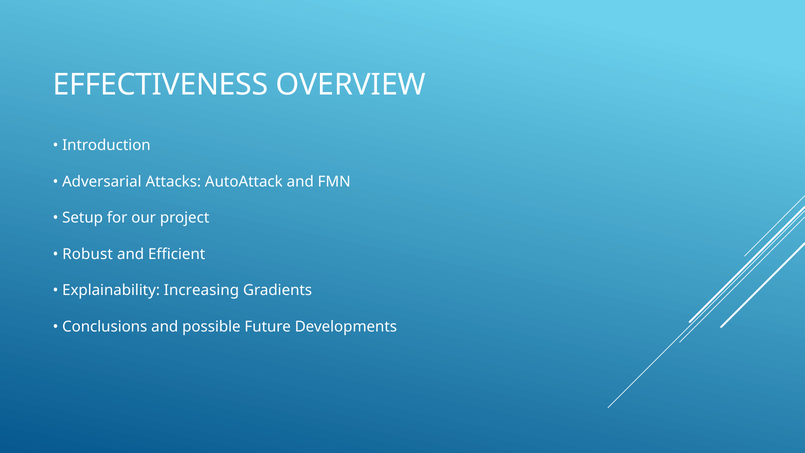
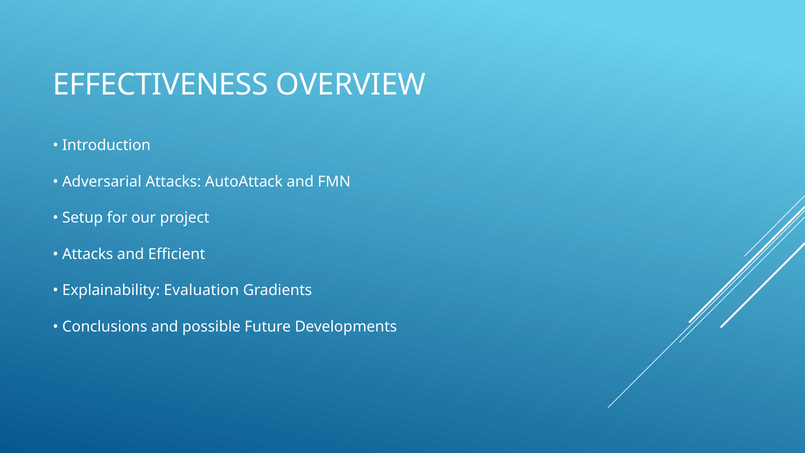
Robust at (88, 254): Robust -> Attacks
Increasing: Increasing -> Evaluation
